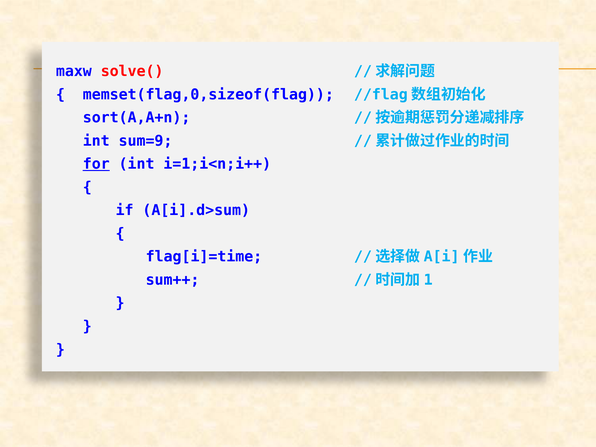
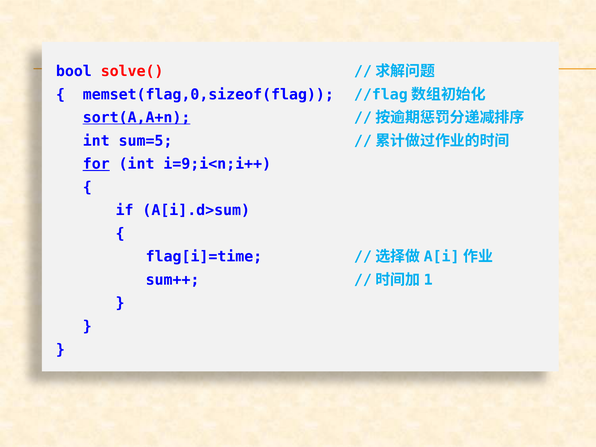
maxw: maxw -> bool
sort(A,A+n underline: none -> present
sum=9: sum=9 -> sum=5
i=1;i<n;i++: i=1;i<n;i++ -> i=9;i<n;i++
